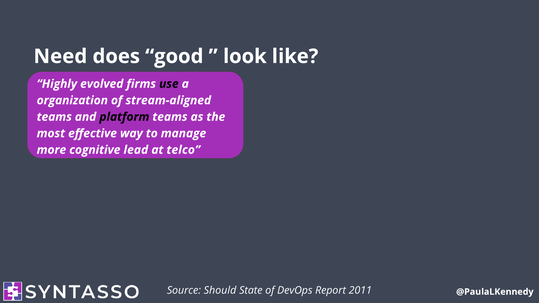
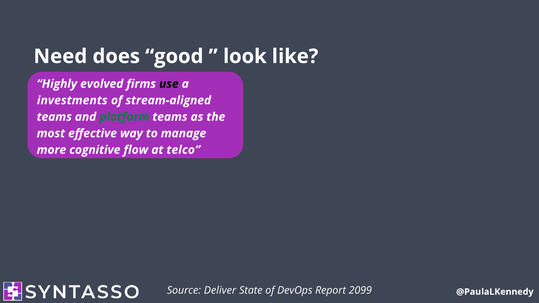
organization: organization -> investments
platform colour: black -> green
lead: lead -> flow
Should: Should -> Deliver
2011: 2011 -> 2099
